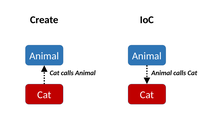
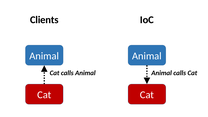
Create: Create -> Clients
